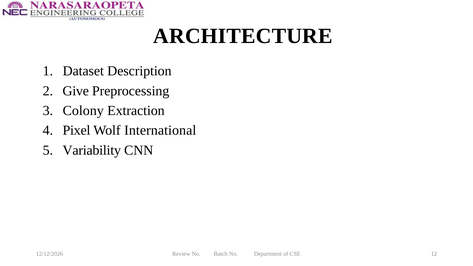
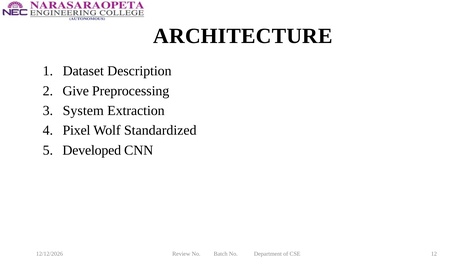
Colony: Colony -> System
International: International -> Standardized
Variability: Variability -> Developed
